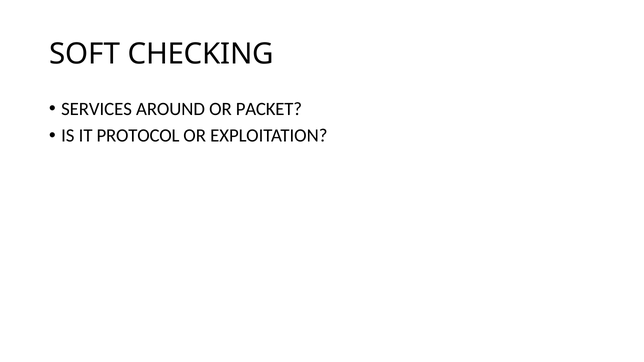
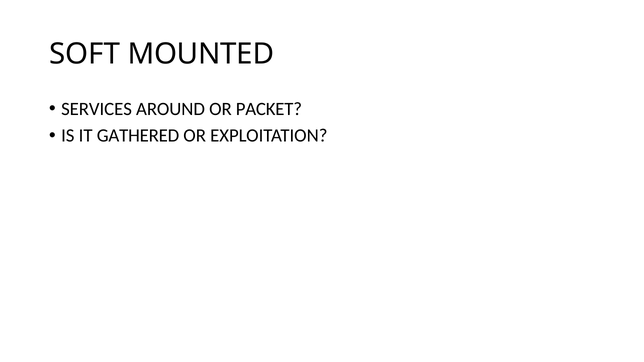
CHECKING: CHECKING -> MOUNTED
PROTOCOL: PROTOCOL -> GATHERED
